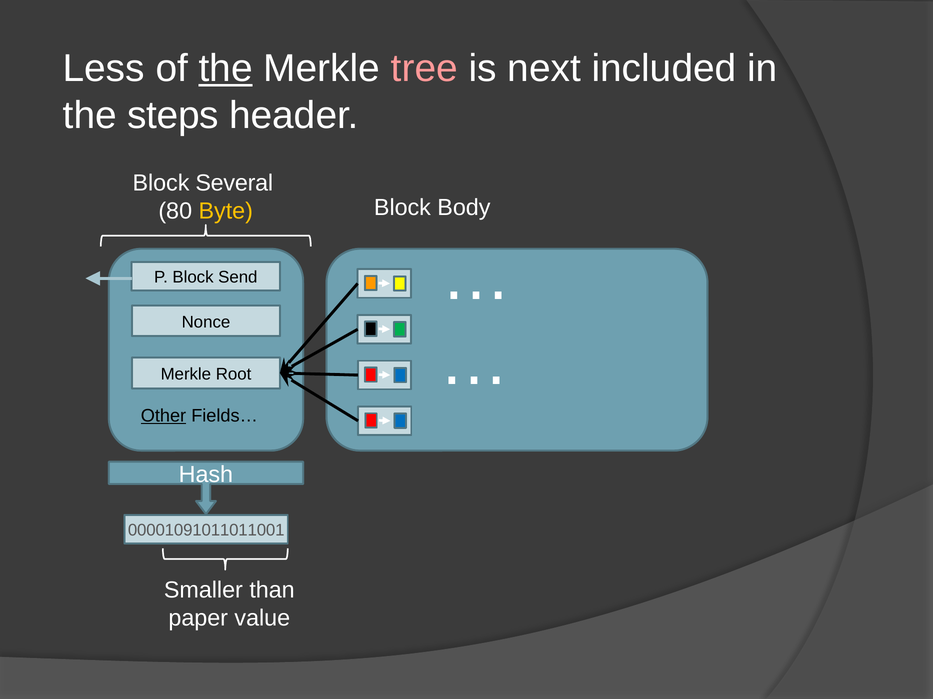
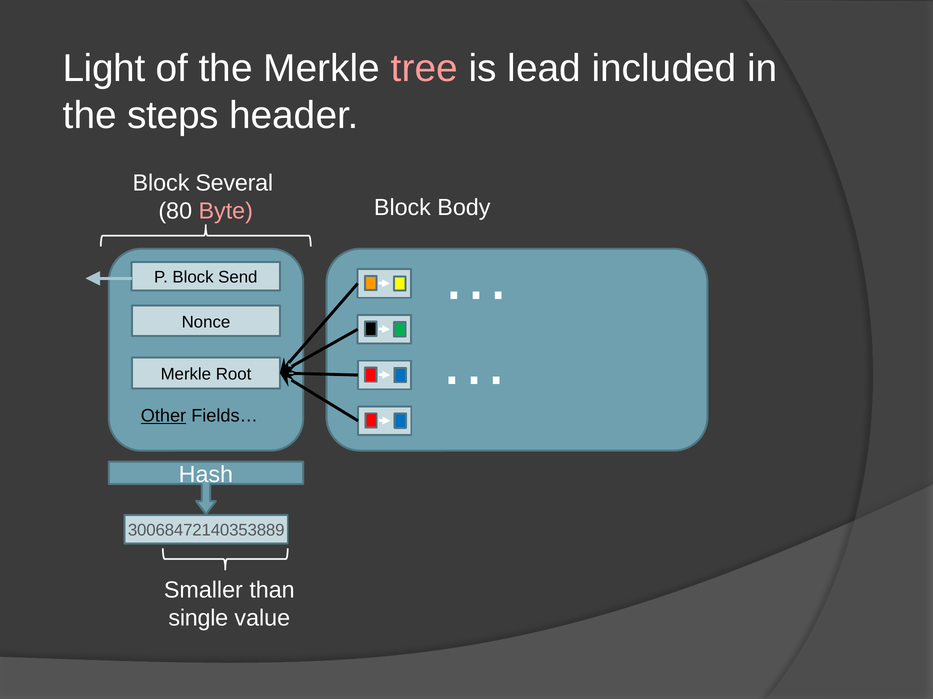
Less: Less -> Light
the at (226, 69) underline: present -> none
next: next -> lead
Byte colour: yellow -> pink
00001091011011001: 00001091011011001 -> 30068472140353889
paper: paper -> single
